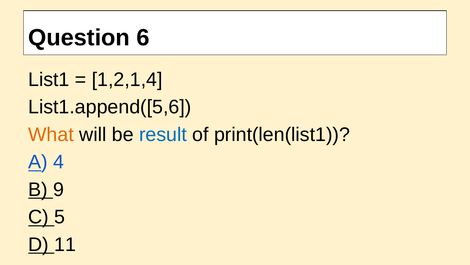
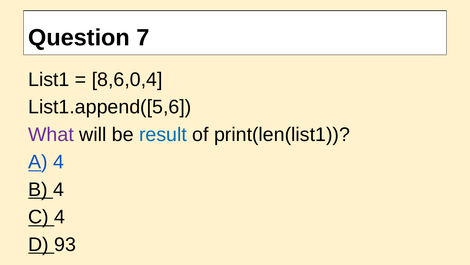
6: 6 -> 7
1,2,1,4: 1,2,1,4 -> 8,6,0,4
What colour: orange -> purple
B 9: 9 -> 4
C 5: 5 -> 4
11: 11 -> 93
